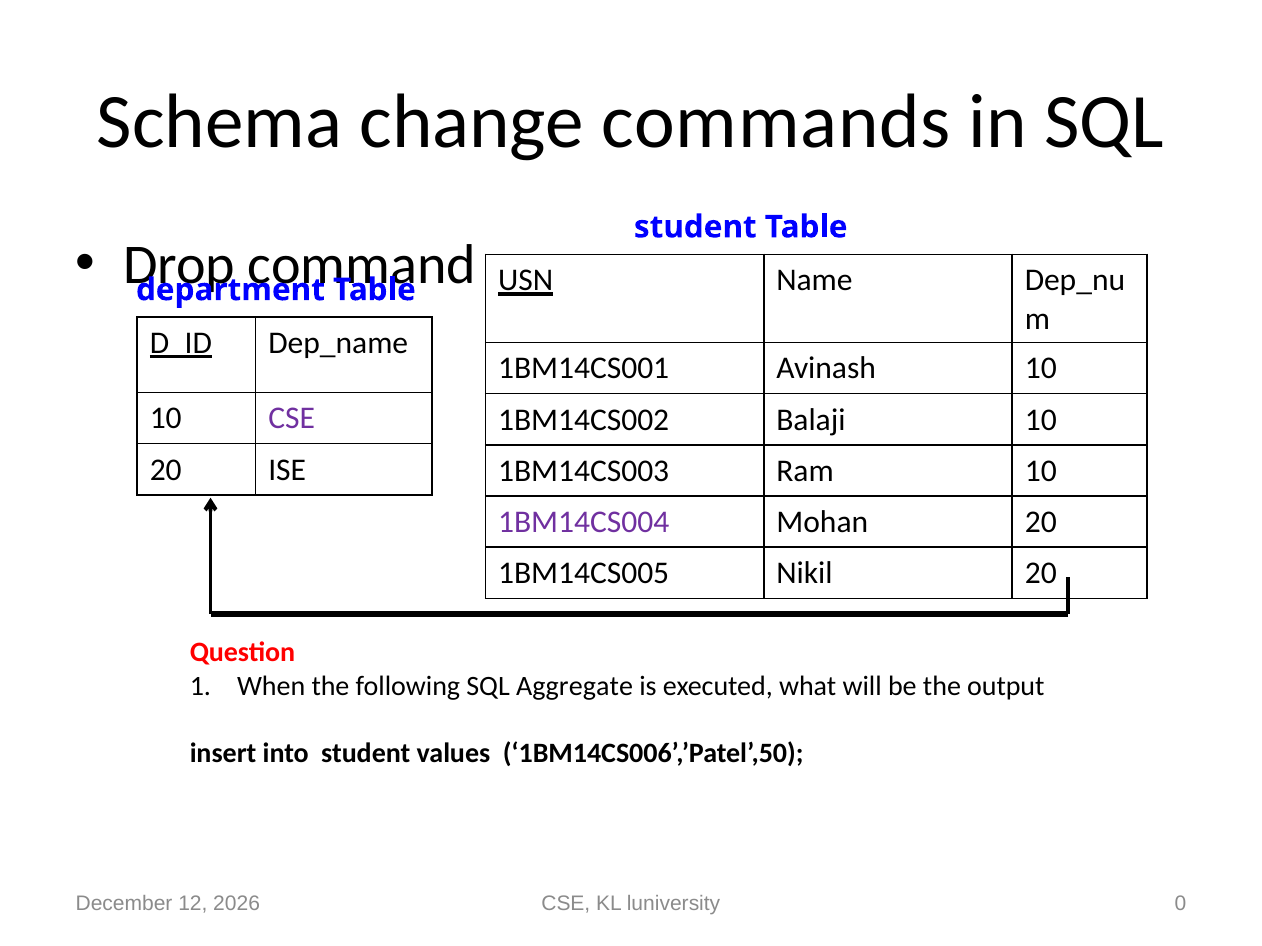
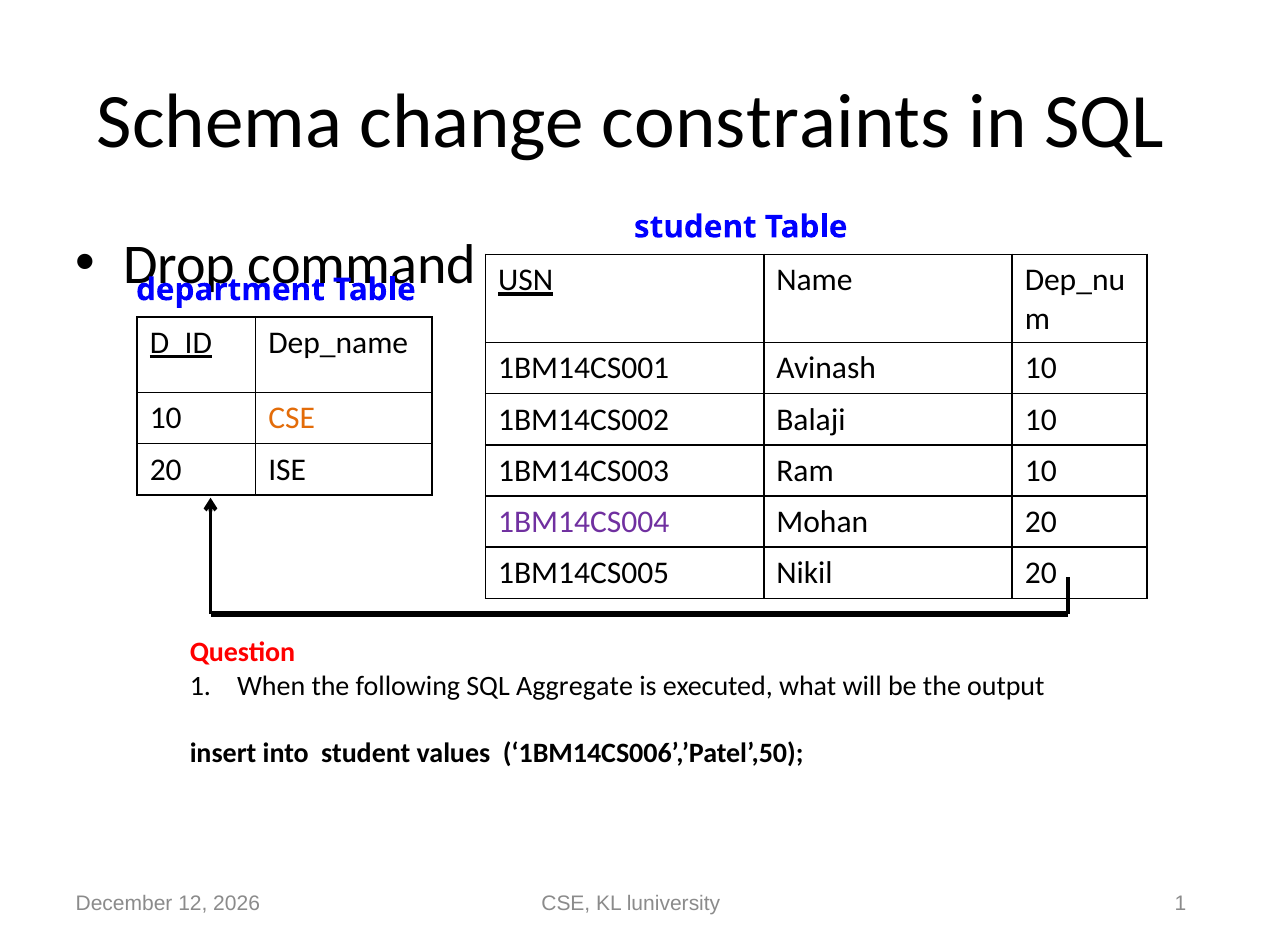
commands: commands -> constraints
CSE at (292, 419) colour: purple -> orange
luniversity 0: 0 -> 1
